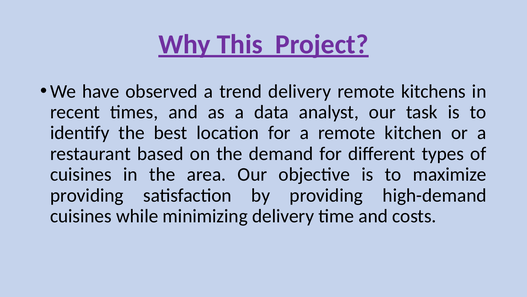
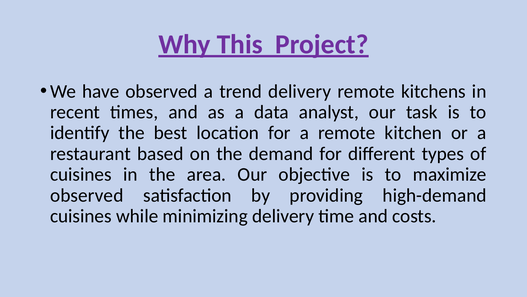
providing at (87, 195): providing -> observed
